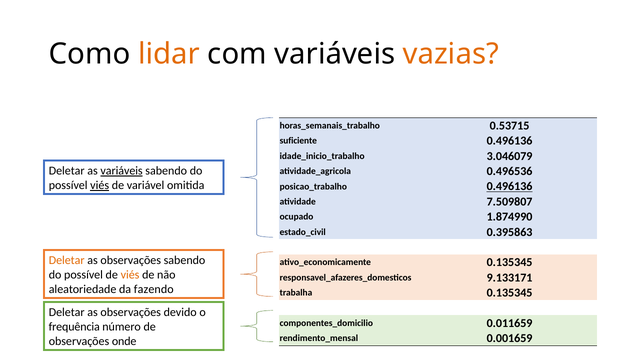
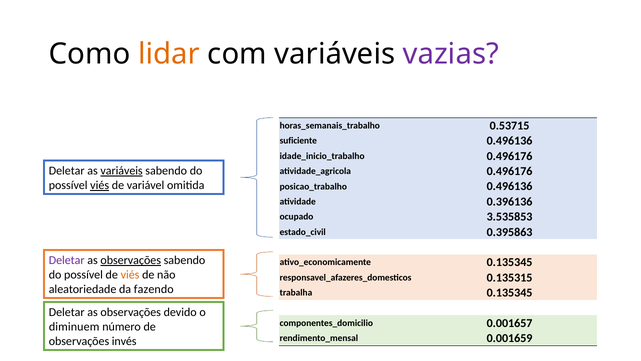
vazias colour: orange -> purple
3.046079 at (510, 156): 3.046079 -> 0.496176
0.496536 at (510, 171): 0.496536 -> 0.496176
0.496136 at (510, 186) underline: present -> none
7.509807: 7.509807 -> 0.396136
1.874990: 1.874990 -> 3.535853
Deletar at (67, 260) colour: orange -> purple
observações at (131, 260) underline: none -> present
9.133171: 9.133171 -> 0.135315
0.011659: 0.011659 -> 0.001657
frequência: frequência -> diminuem
onde: onde -> invés
